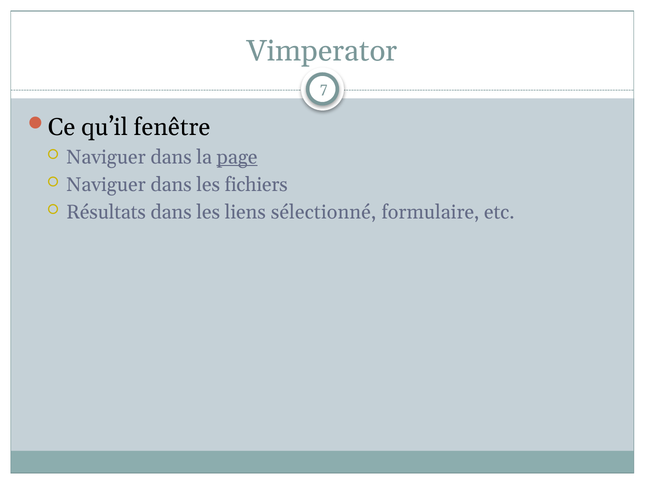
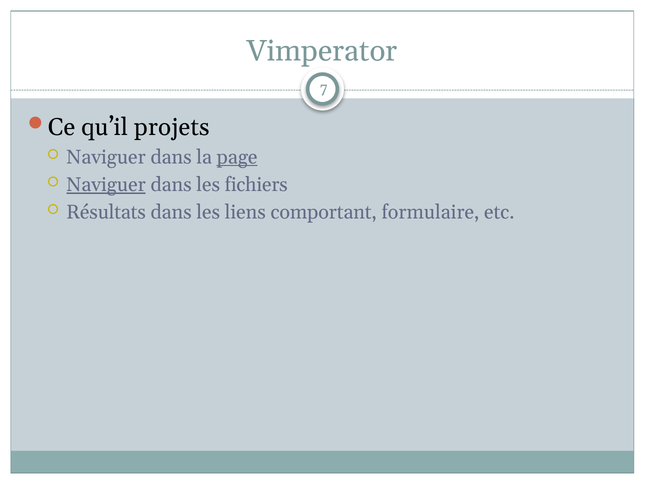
fenêtre: fenêtre -> projets
Naviguer at (106, 185) underline: none -> present
sélectionné: sélectionné -> comportant
